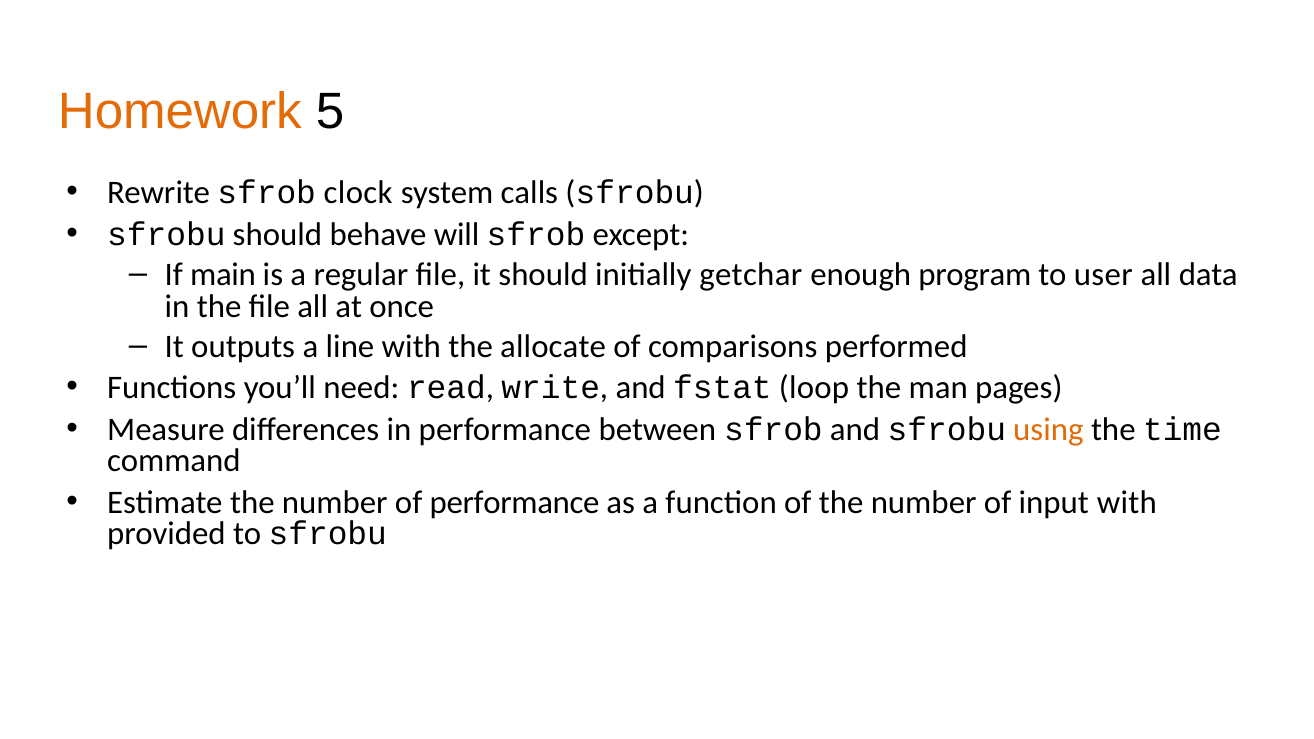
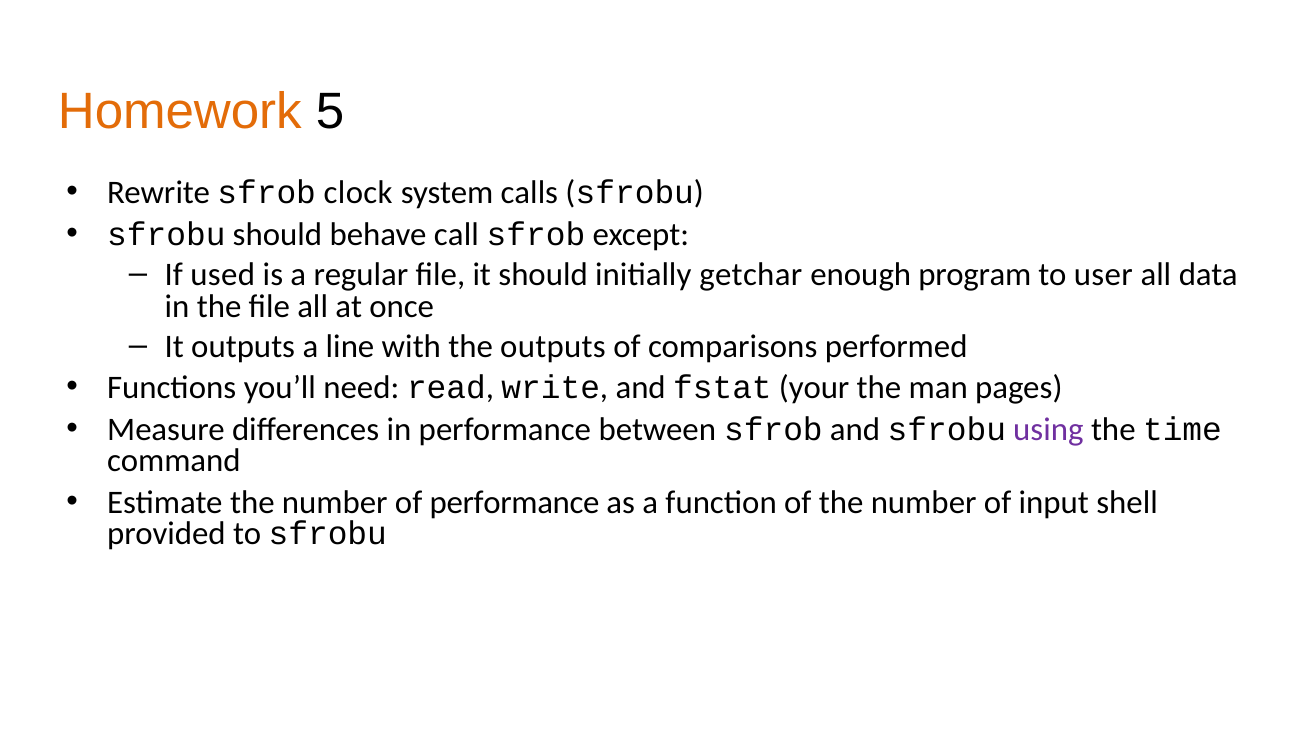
will: will -> call
main: main -> used
the allocate: allocate -> outputs
loop: loop -> your
using colour: orange -> purple
input with: with -> shell
